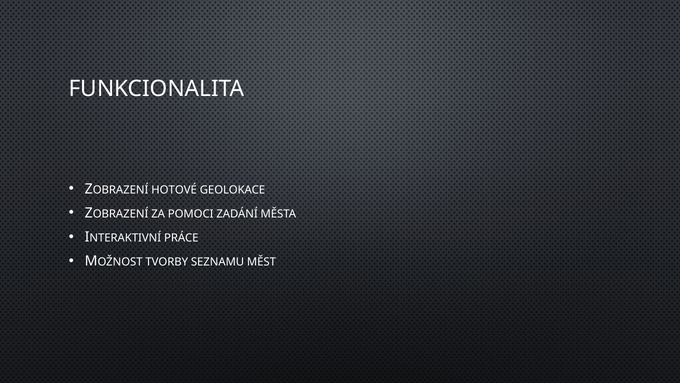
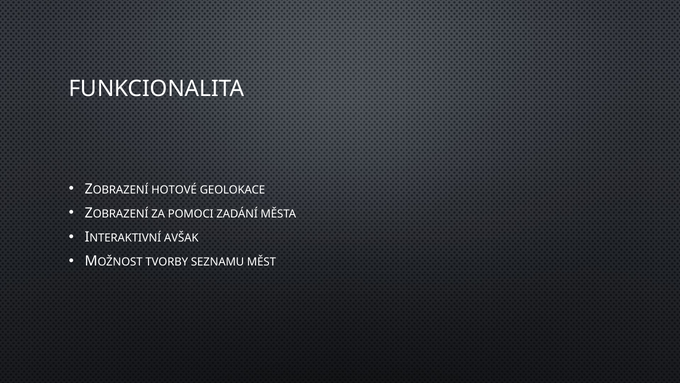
PRÁCE: PRÁCE -> AVŠAK
